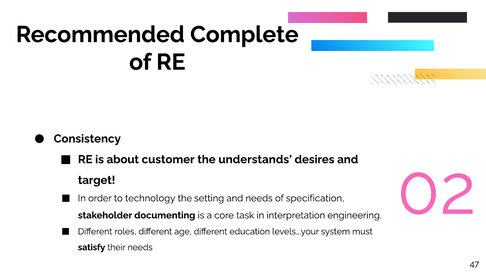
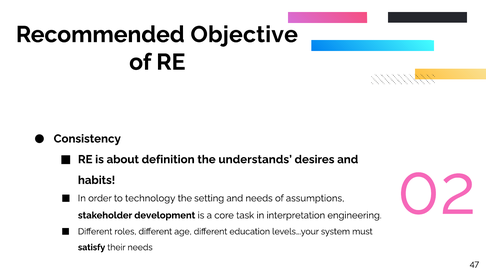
Complete: Complete -> Objective
customer: customer -> definition
target: target -> habits
specification: specification -> assumptions
documenting: documenting -> development
